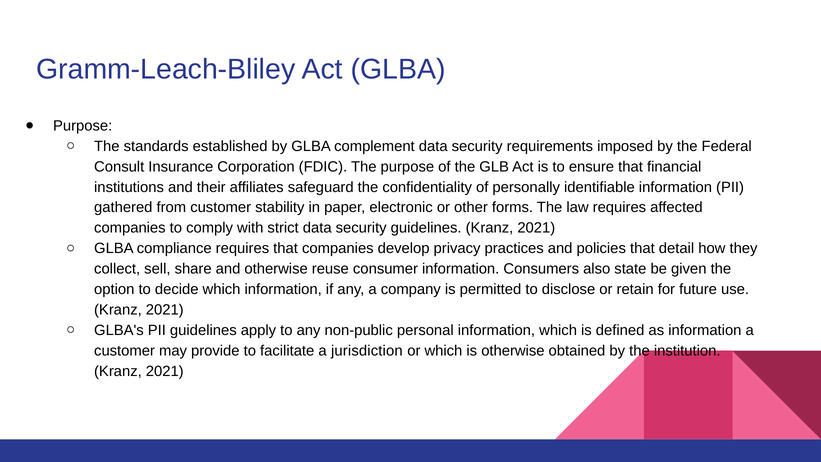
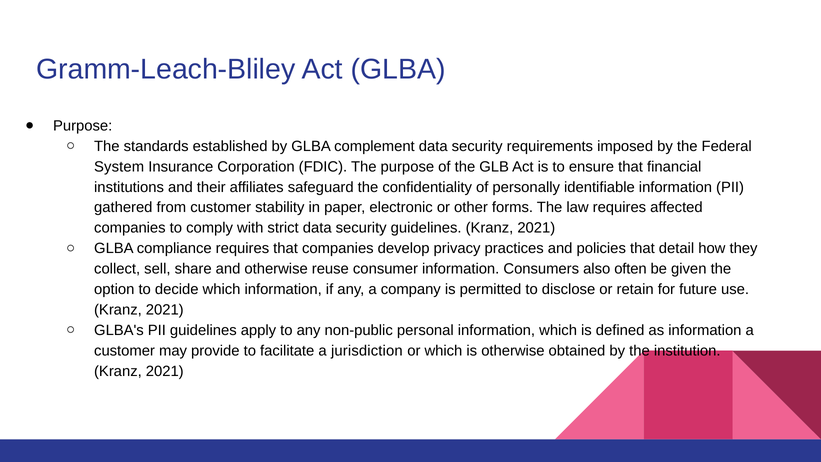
Consult: Consult -> System
state: state -> often
